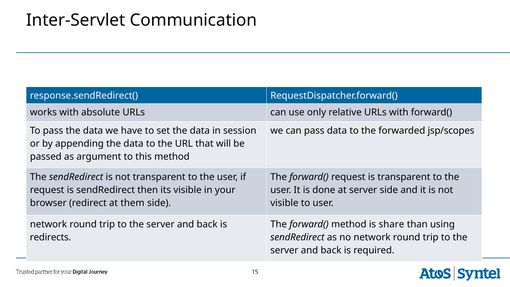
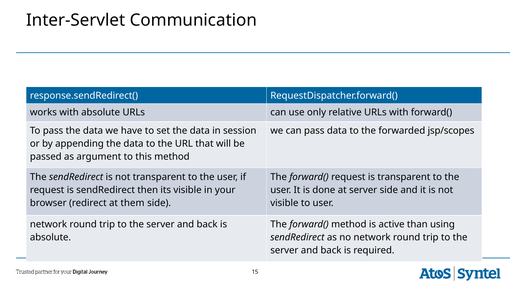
share: share -> active
redirects at (51, 237): redirects -> absolute
